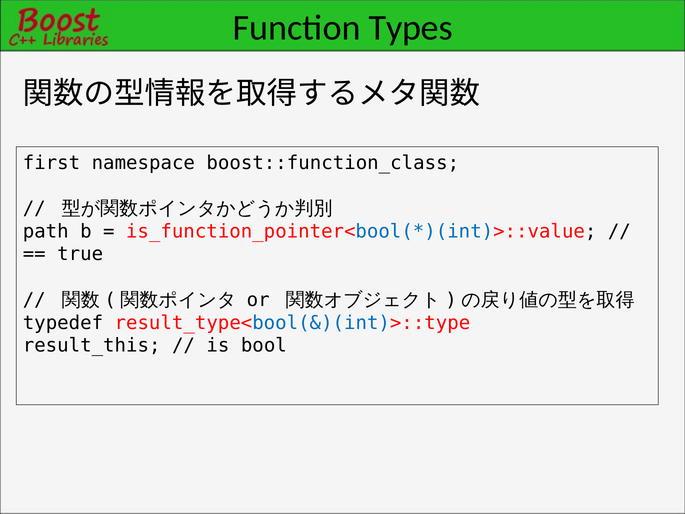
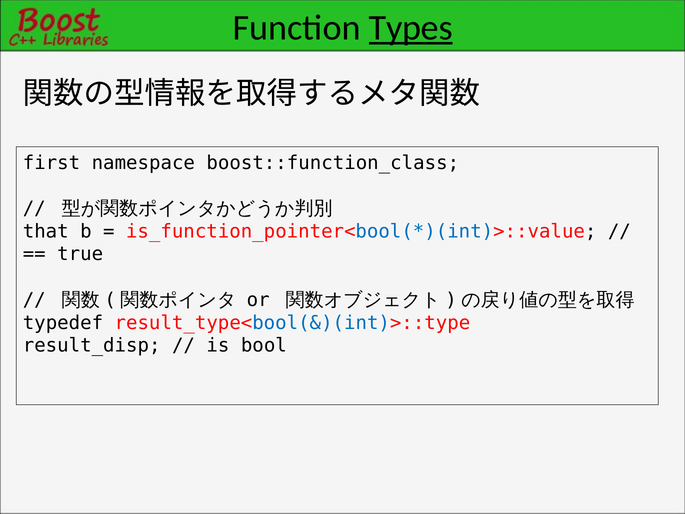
Types underline: none -> present
path: path -> that
result_this: result_this -> result_disp
